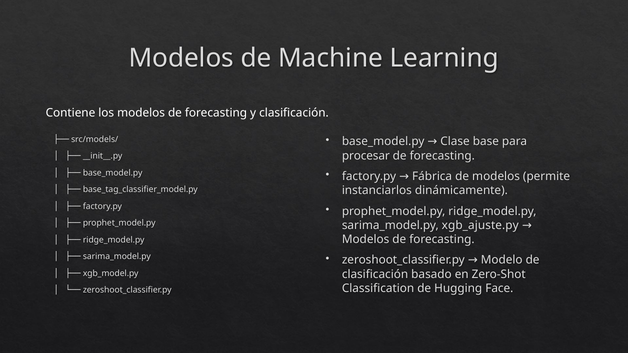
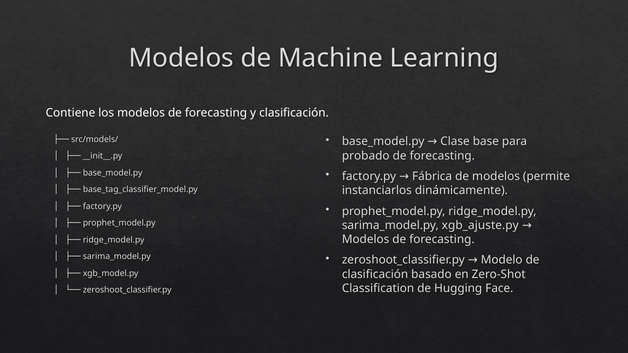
procesar: procesar -> probado
